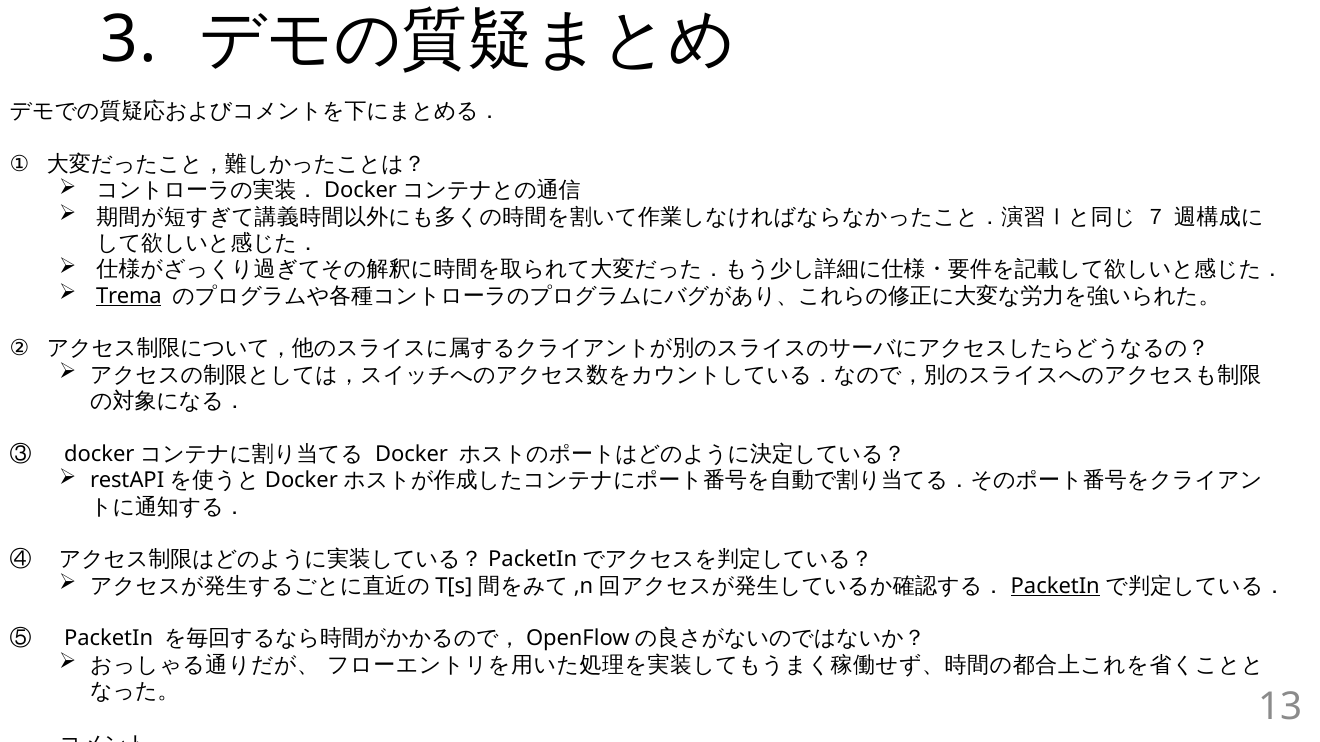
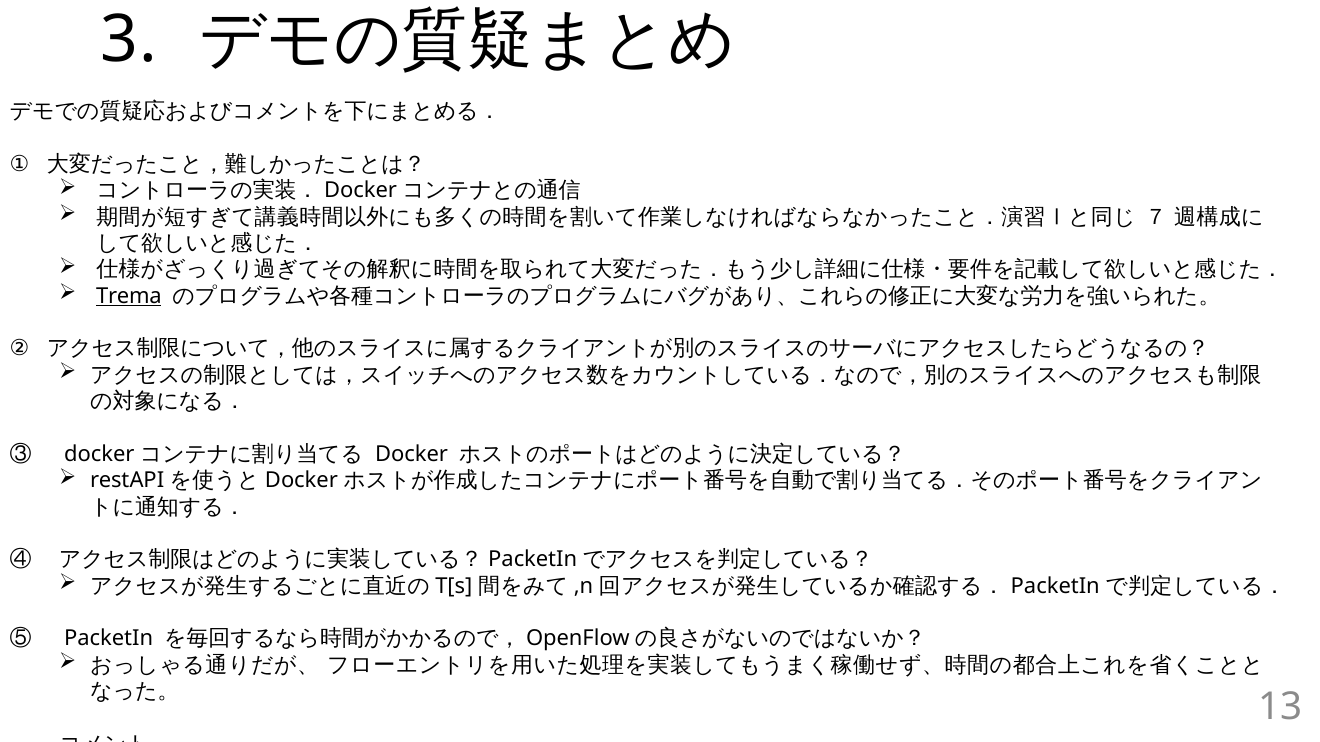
PacketIn at (1055, 586) underline: present -> none
